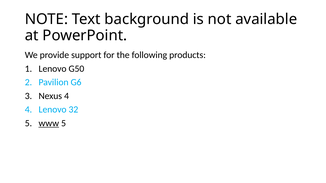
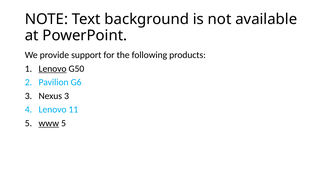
Lenovo at (53, 69) underline: none -> present
Nexus 4: 4 -> 3
32: 32 -> 11
